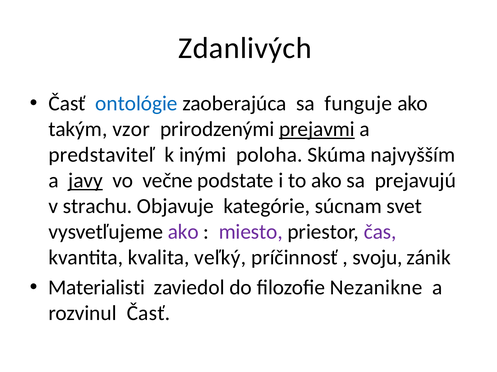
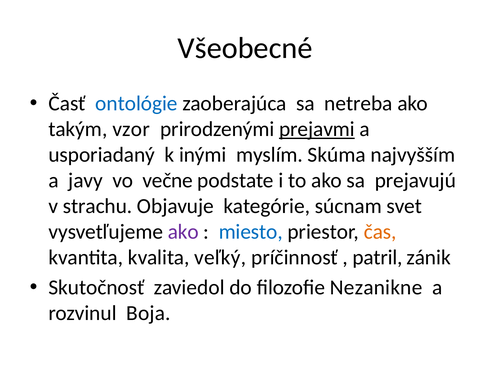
Zdanlivých: Zdanlivých -> Všeobecné
funguje: funguje -> netreba
predstaviteľ: predstaviteľ -> usporiadaný
poloha: poloha -> myslím
javy underline: present -> none
miesto colour: purple -> blue
čas colour: purple -> orange
svoju: svoju -> patril
Materialisti: Materialisti -> Skutočnosť
rozvinul Časť: Časť -> Boja
